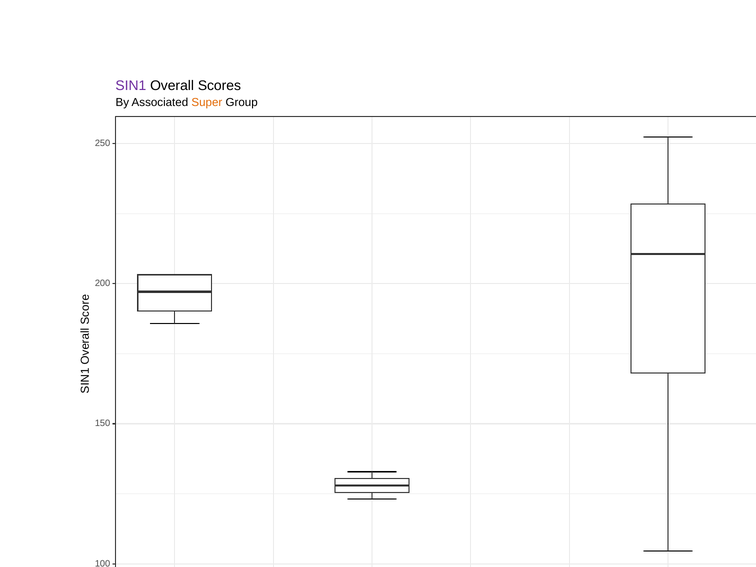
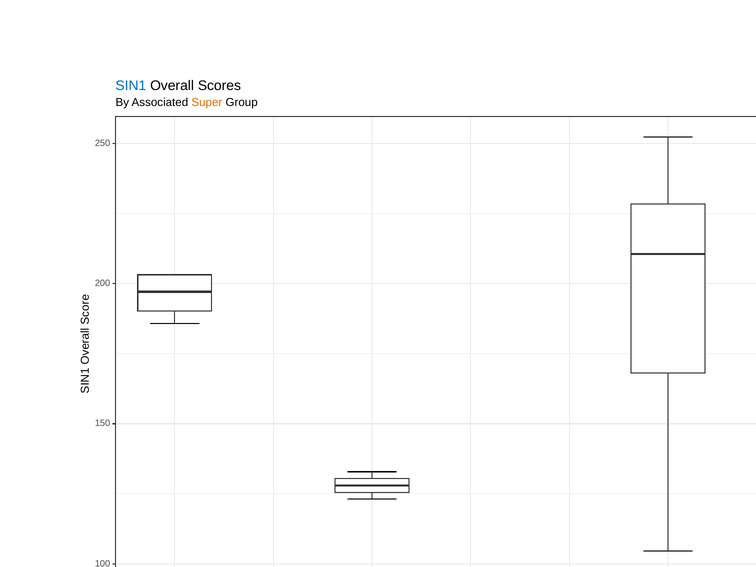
SIN1 colour: purple -> blue
